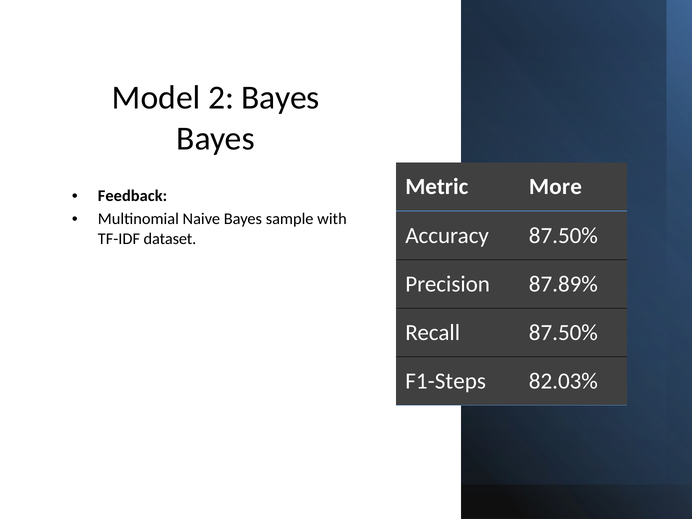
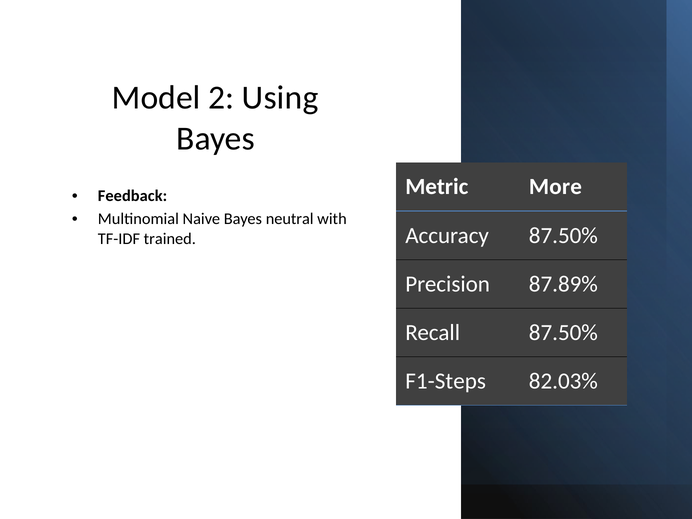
2 Bayes: Bayes -> Using
sample: sample -> neutral
dataset: dataset -> trained
